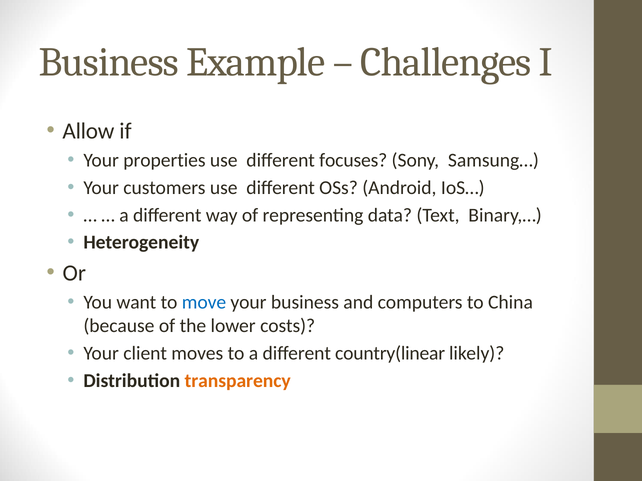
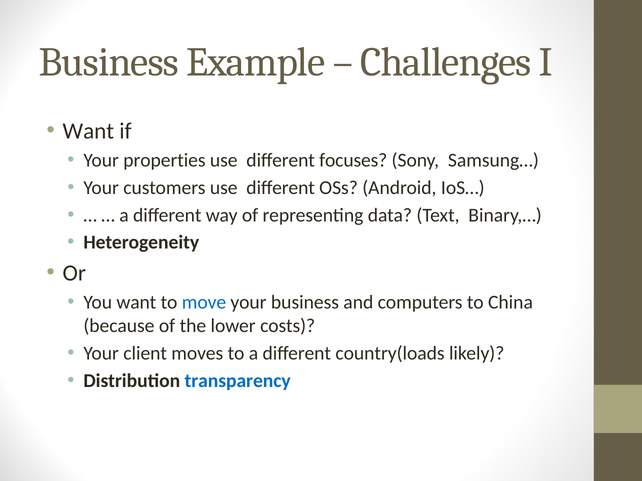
Allow at (88, 131): Allow -> Want
country(linear: country(linear -> country(loads
transparency colour: orange -> blue
